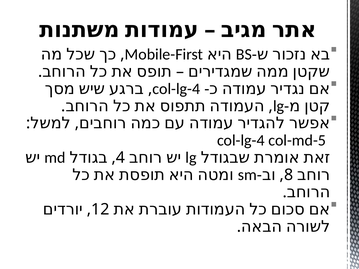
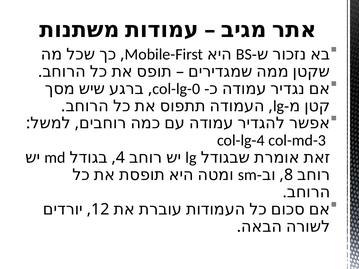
col-lg-4 at (176, 89): col-lg-4 -> col-lg-0
col-md-5: col-md-5 -> col-md-3
